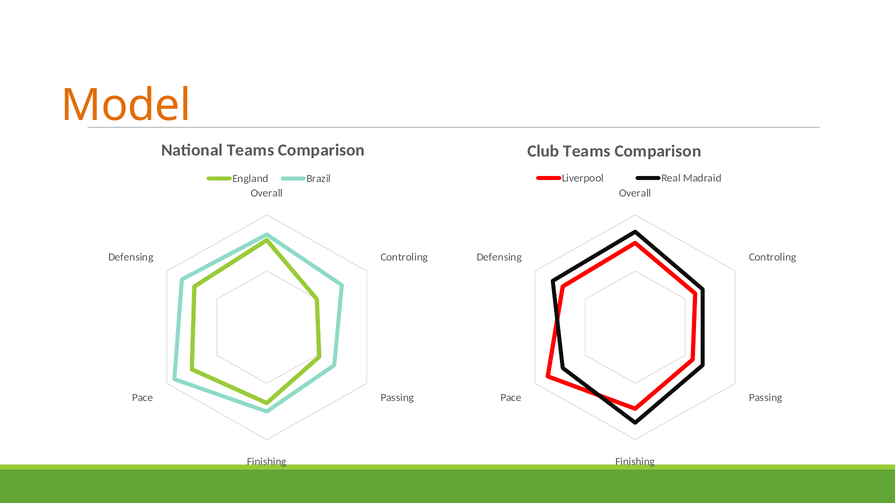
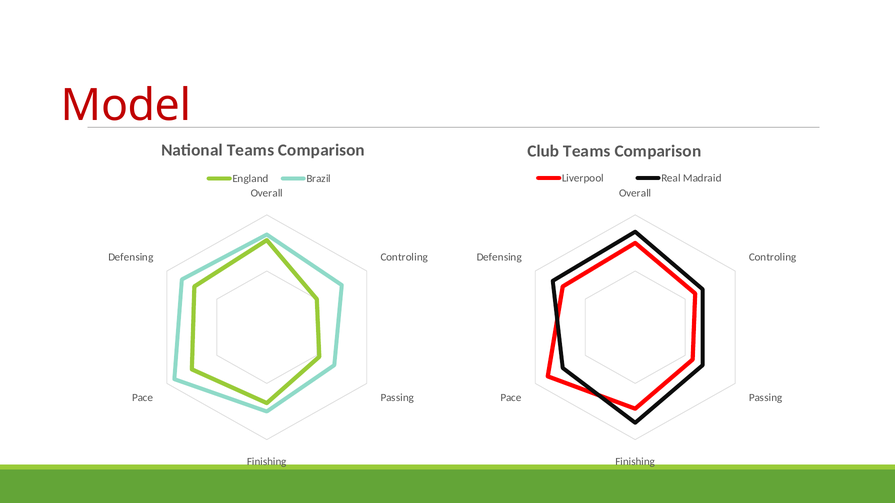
Model colour: orange -> red
